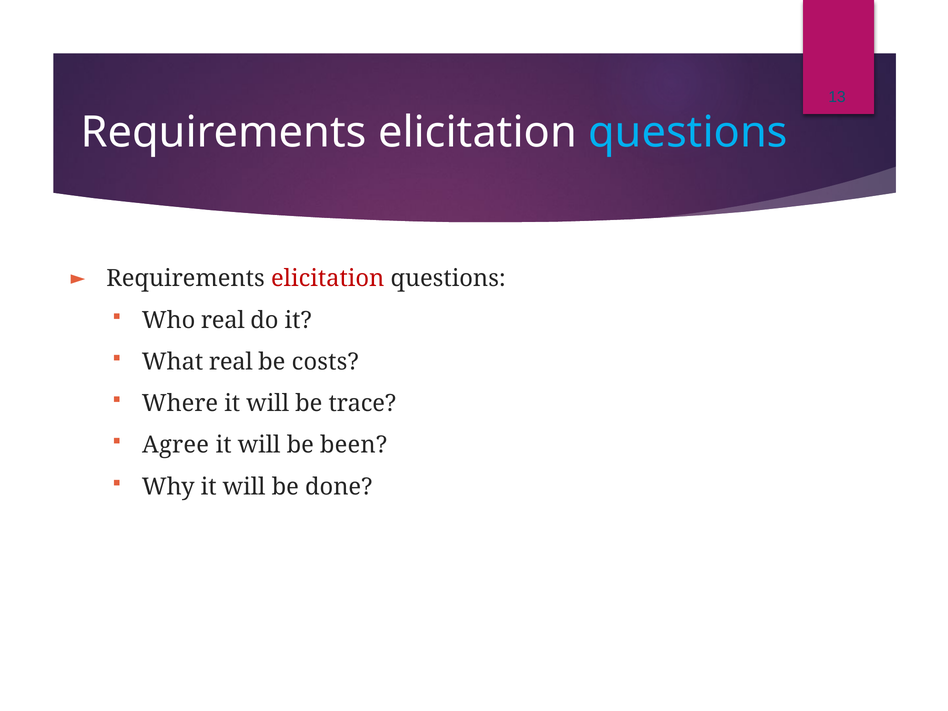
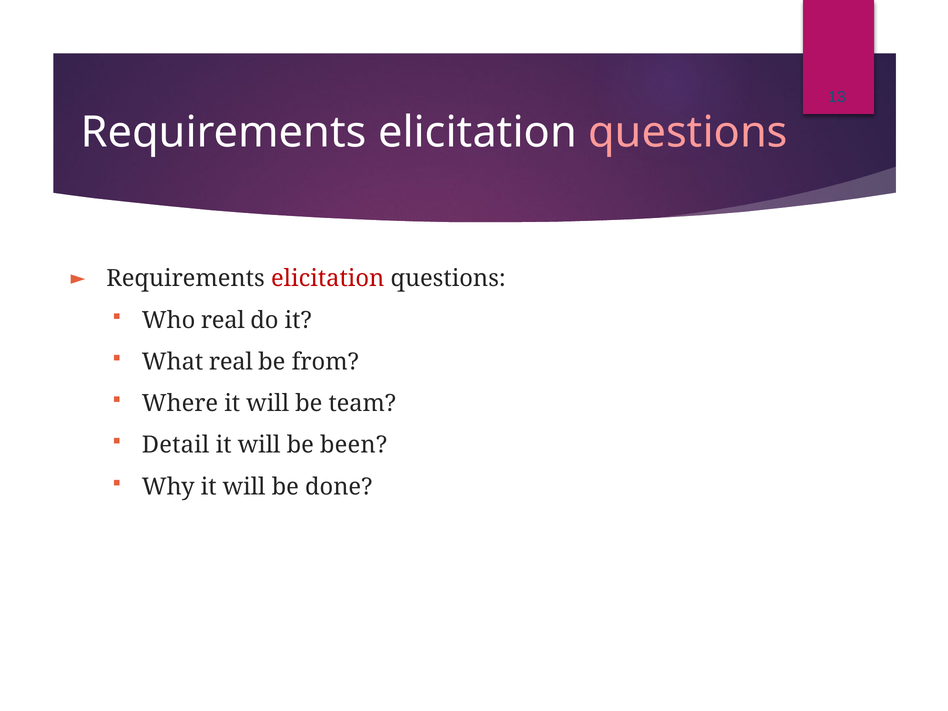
questions at (688, 132) colour: light blue -> pink
costs: costs -> from
trace: trace -> team
Agree: Agree -> Detail
